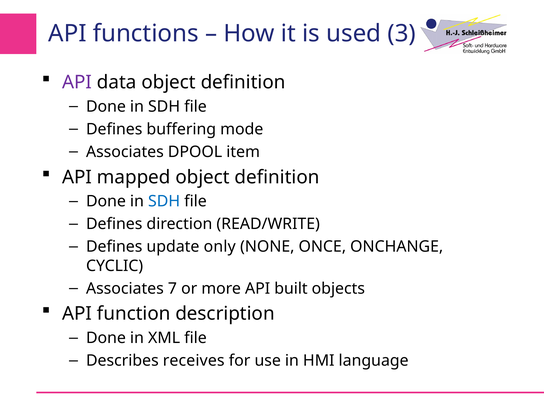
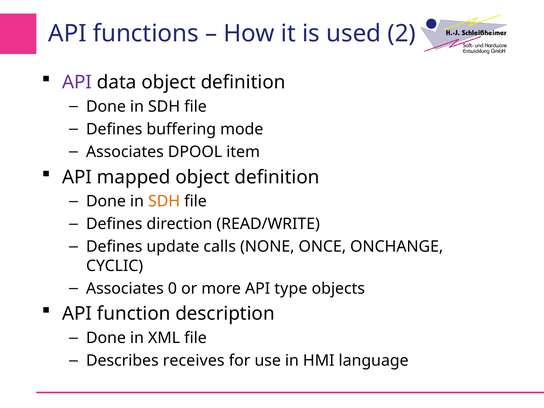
3: 3 -> 2
SDH at (164, 201) colour: blue -> orange
only: only -> calls
7: 7 -> 0
built: built -> type
